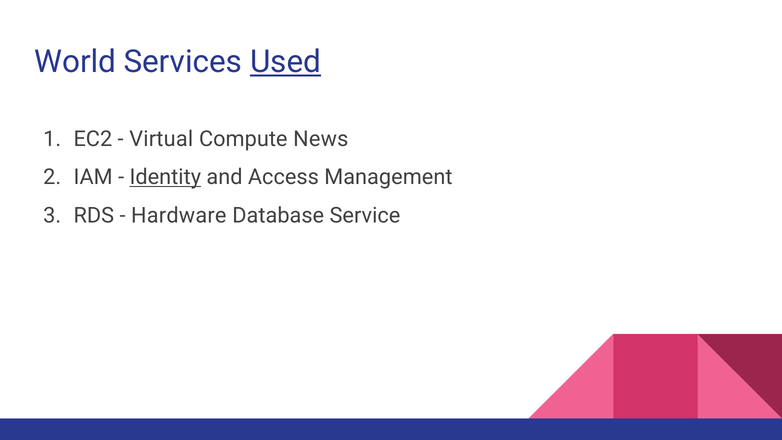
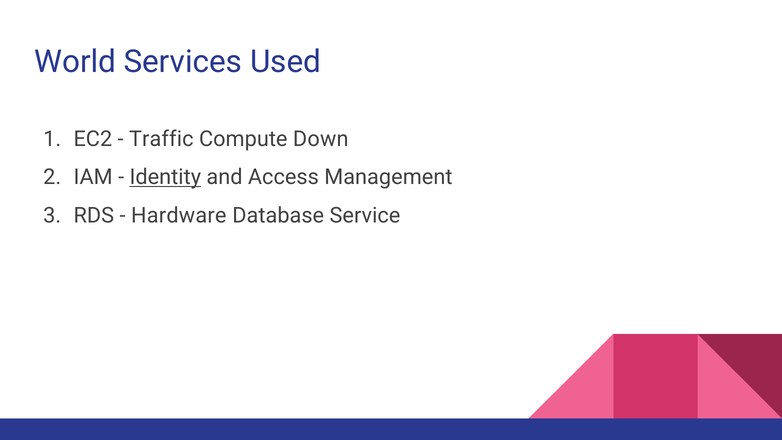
Used underline: present -> none
Virtual: Virtual -> Traffic
News: News -> Down
